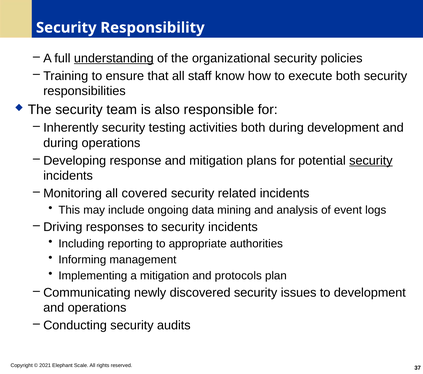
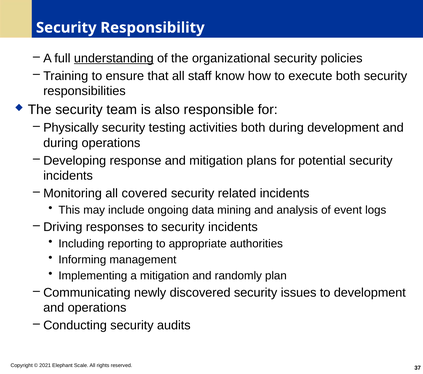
Inherently: Inherently -> Physically
security at (371, 161) underline: present -> none
protocols: protocols -> randomly
